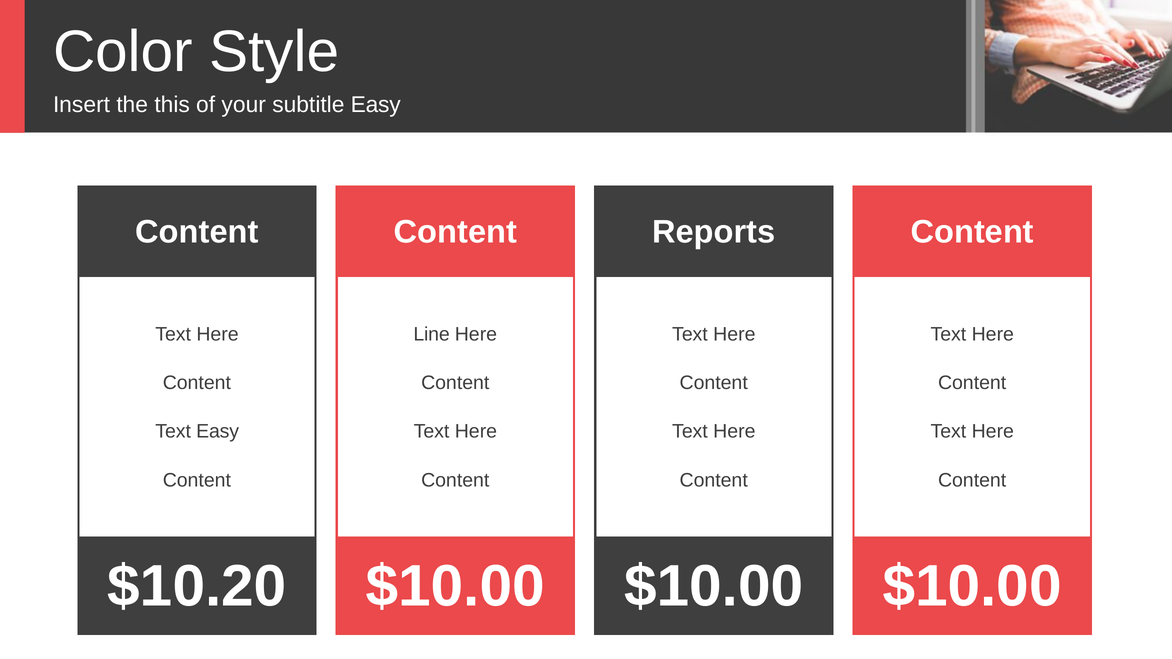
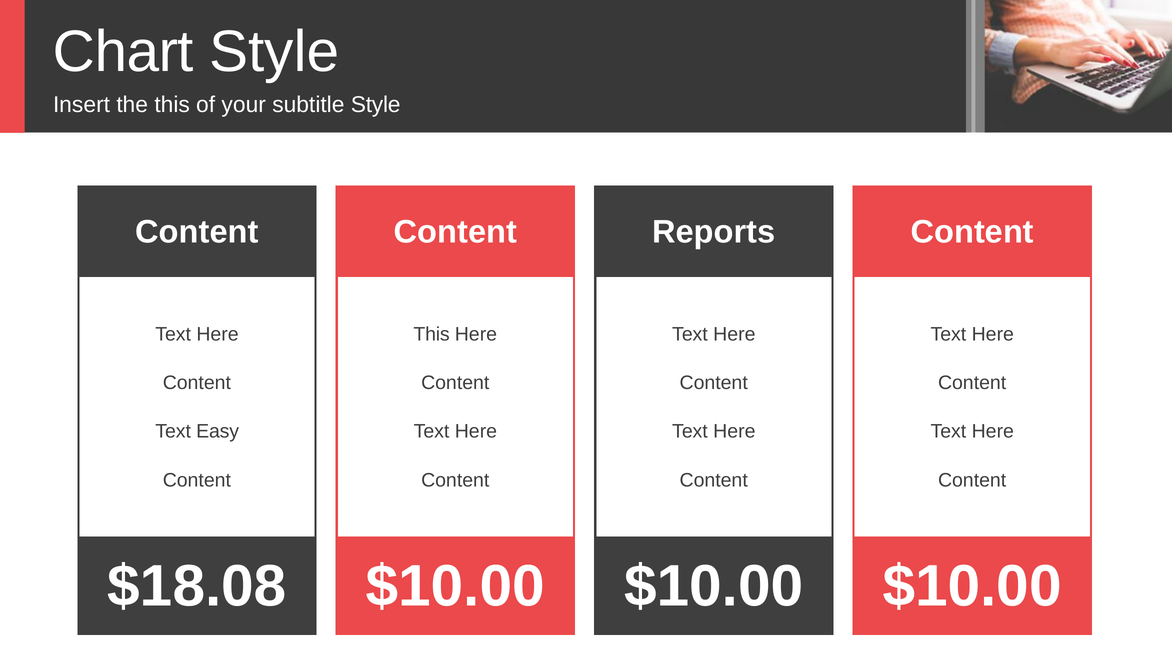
Color: Color -> Chart
subtitle Easy: Easy -> Style
Line at (432, 335): Line -> This
$10.20: $10.20 -> $18.08
